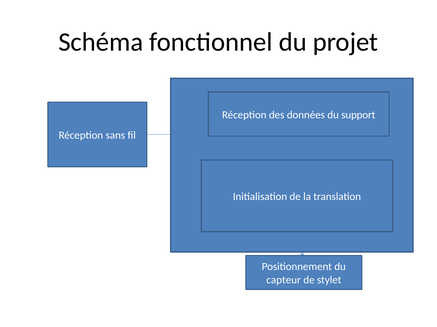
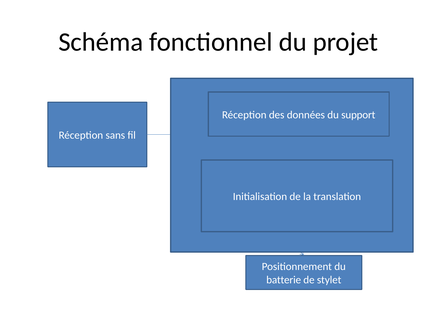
capteur at (284, 280): capteur -> batterie
